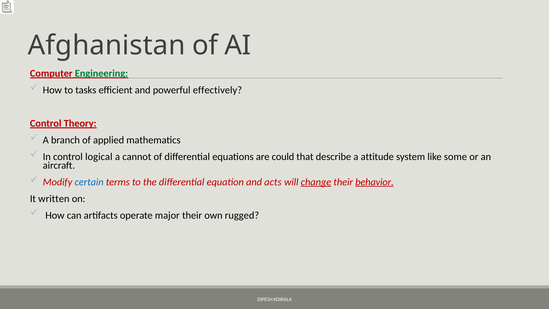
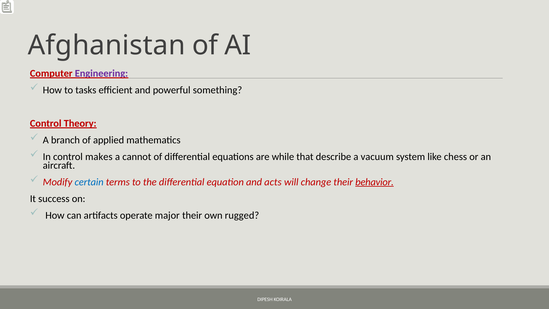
Engineering colour: green -> purple
effectively: effectively -> something
logical: logical -> makes
could: could -> while
attitude: attitude -> vacuum
some: some -> chess
change underline: present -> none
written: written -> success
